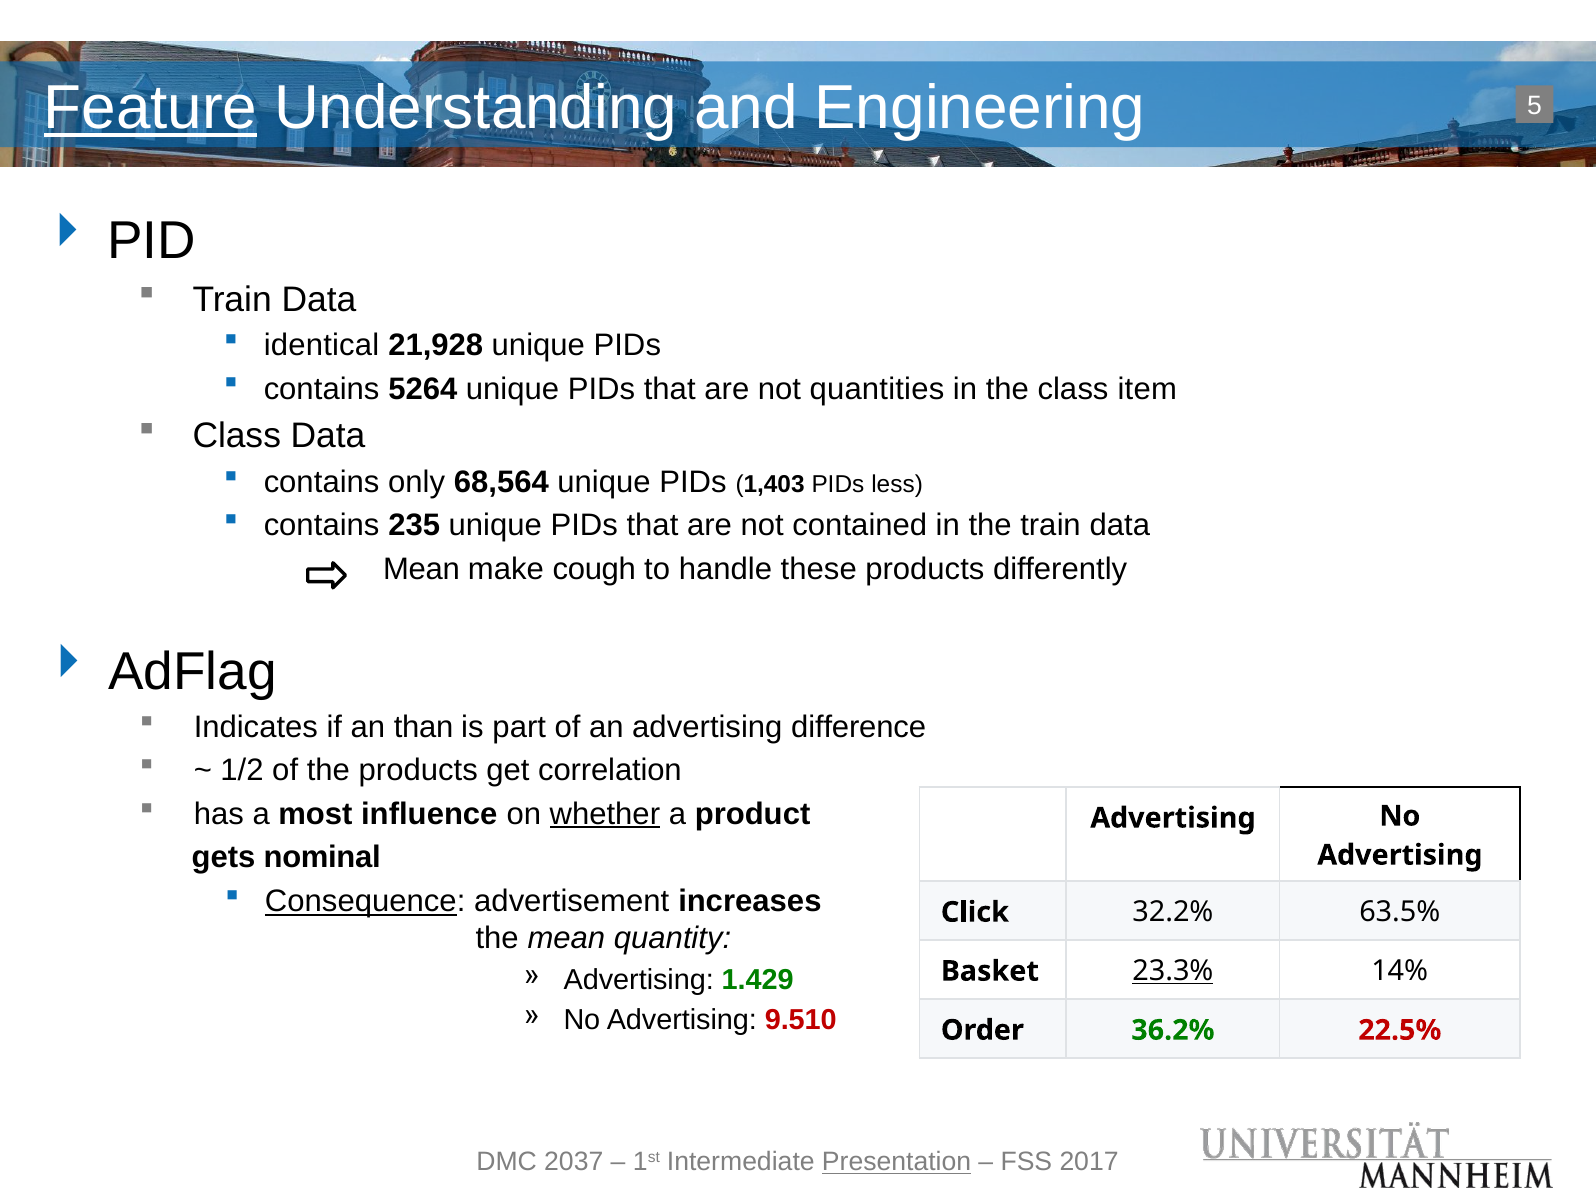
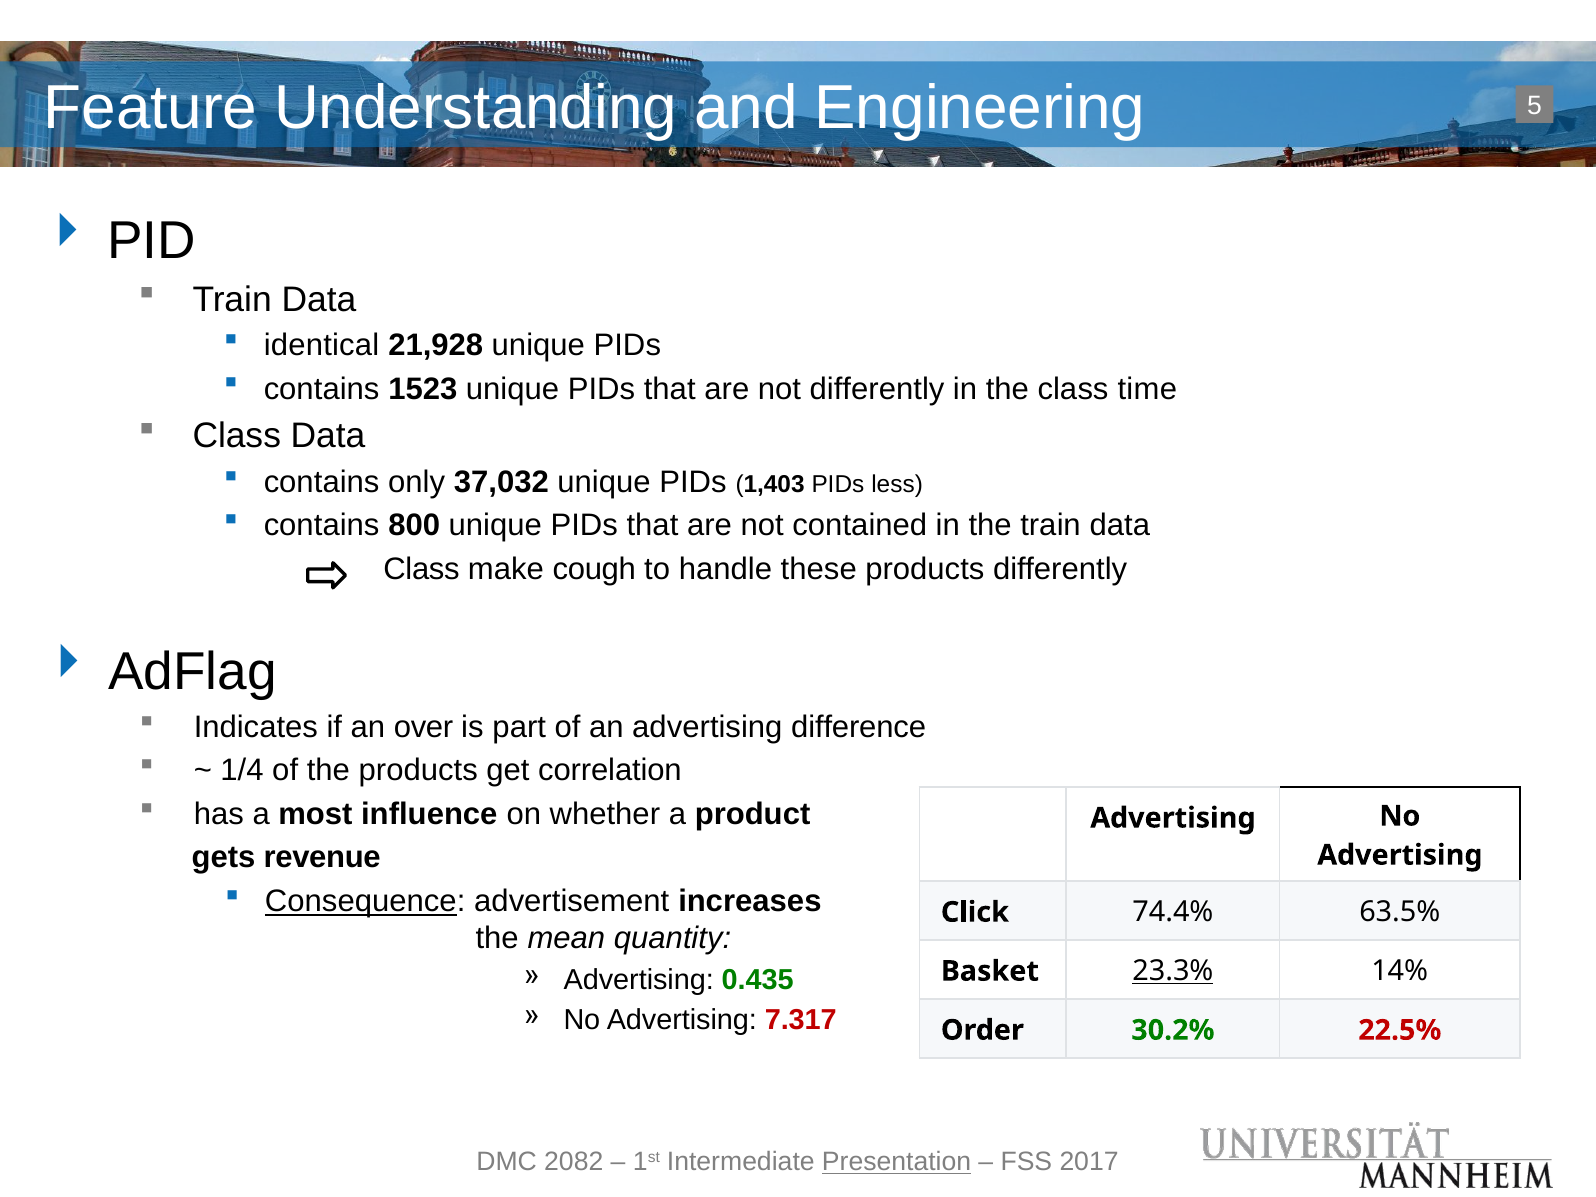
Feature underline: present -> none
5264: 5264 -> 1523
not quantities: quantities -> differently
item: item -> time
68,564: 68,564 -> 37,032
235: 235 -> 800
Mean at (422, 569): Mean -> Class
than: than -> over
1/2: 1/2 -> 1/4
whether underline: present -> none
nominal: nominal -> revenue
32.2%: 32.2% -> 74.4%
1.429: 1.429 -> 0.435
9.510: 9.510 -> 7.317
36.2%: 36.2% -> 30.2%
2037: 2037 -> 2082
